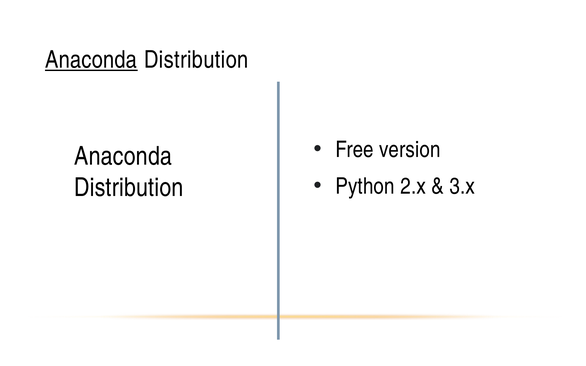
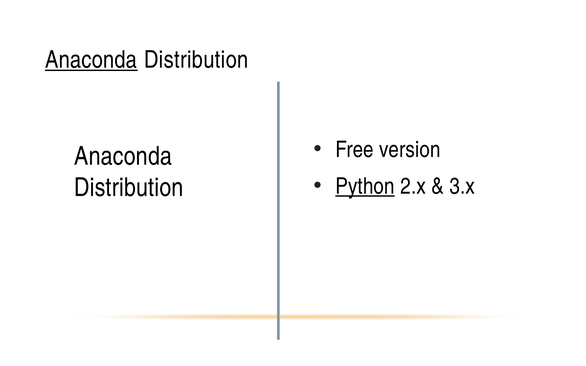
Python underline: none -> present
